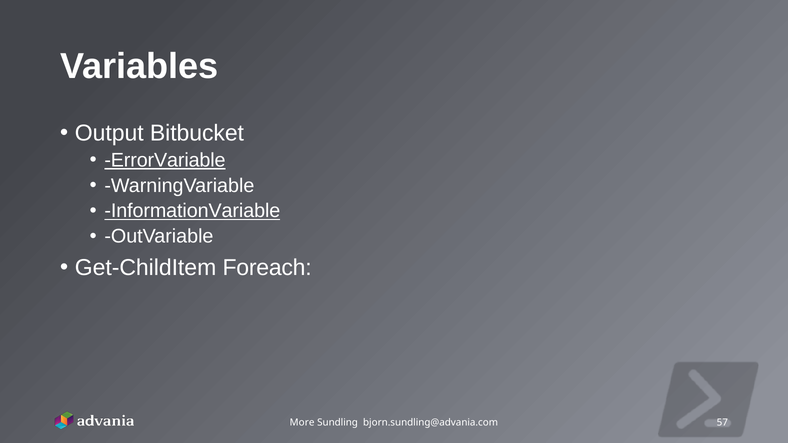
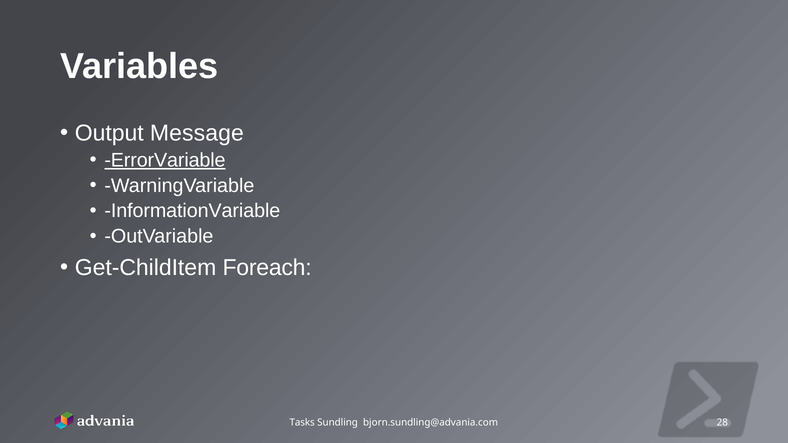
Bitbucket: Bitbucket -> Message
InformationVariable underline: present -> none
More: More -> Tasks
57: 57 -> 28
